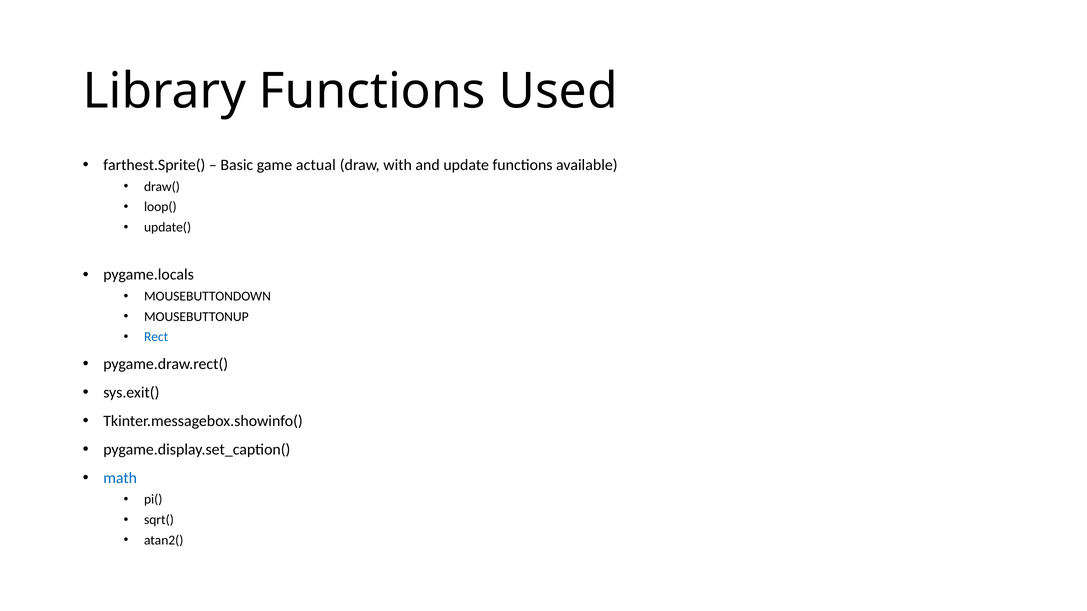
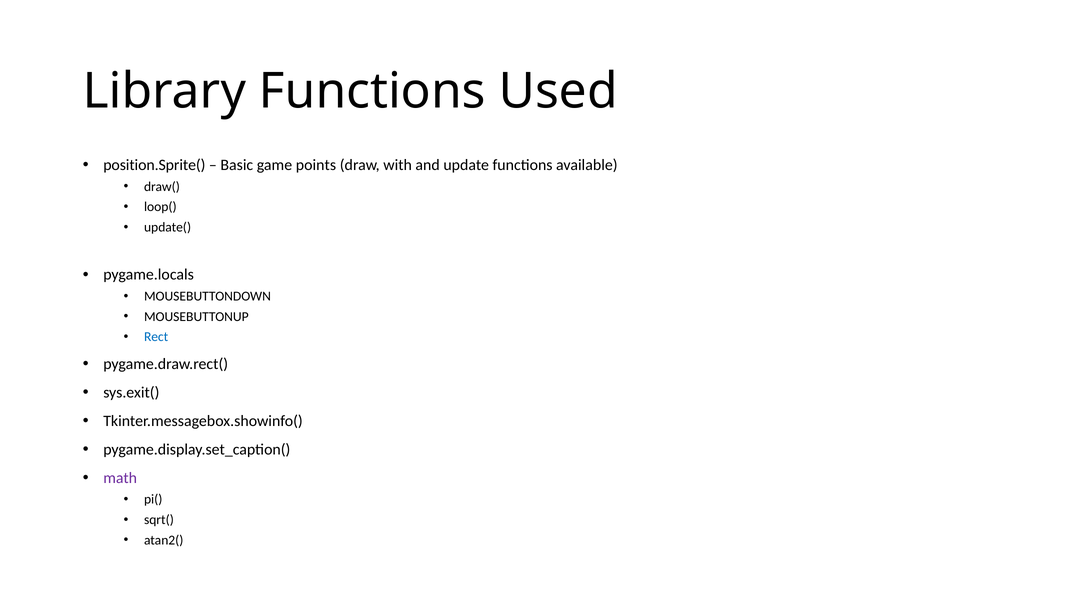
farthest.Sprite(: farthest.Sprite( -> position.Sprite(
actual: actual -> points
math colour: blue -> purple
